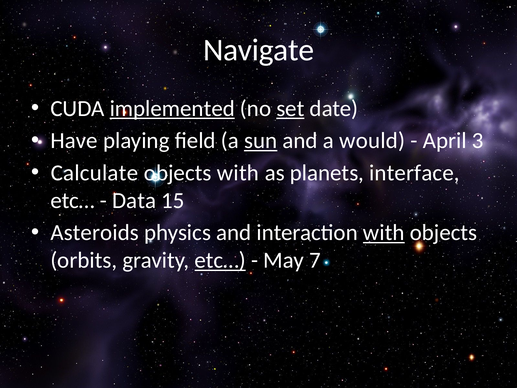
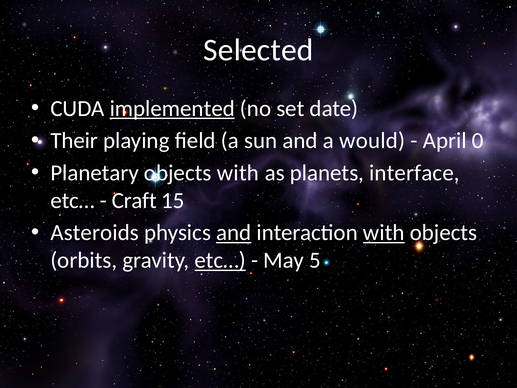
Navigate: Navigate -> Selected
set underline: present -> none
Have: Have -> Their
sun underline: present -> none
3: 3 -> 0
Calculate: Calculate -> Planetary
Data: Data -> Craft
and at (234, 233) underline: none -> present
7: 7 -> 5
